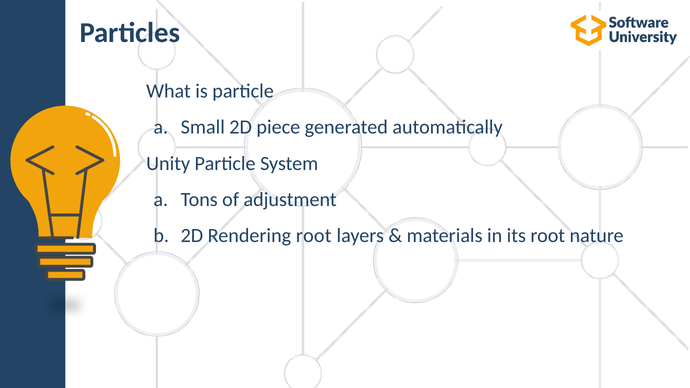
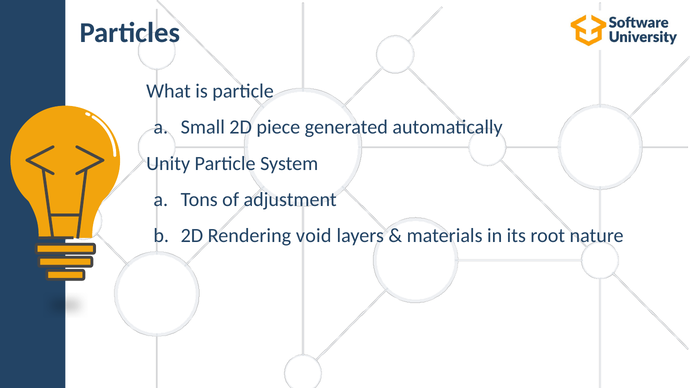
Rendering root: root -> void
